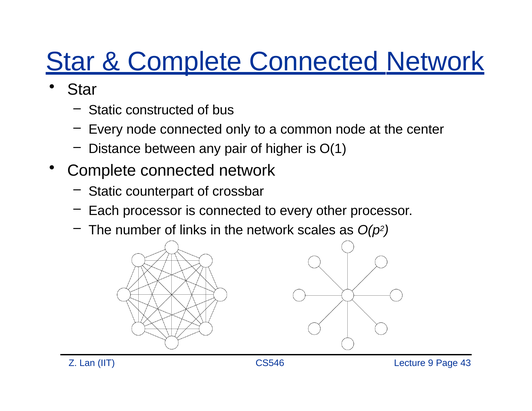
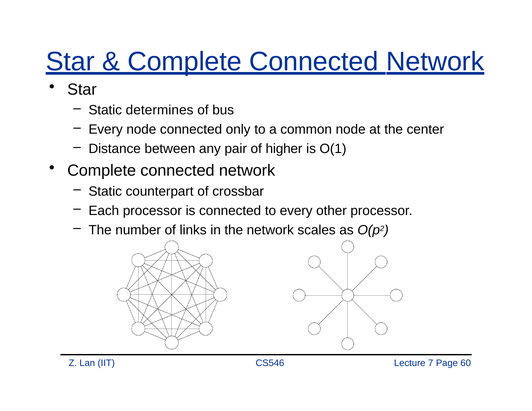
constructed: constructed -> determines
9: 9 -> 7
43: 43 -> 60
